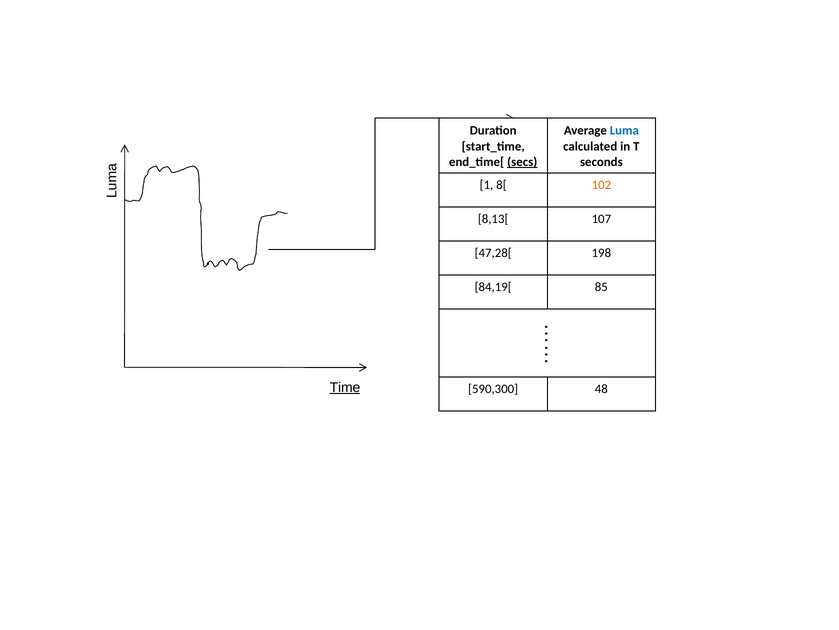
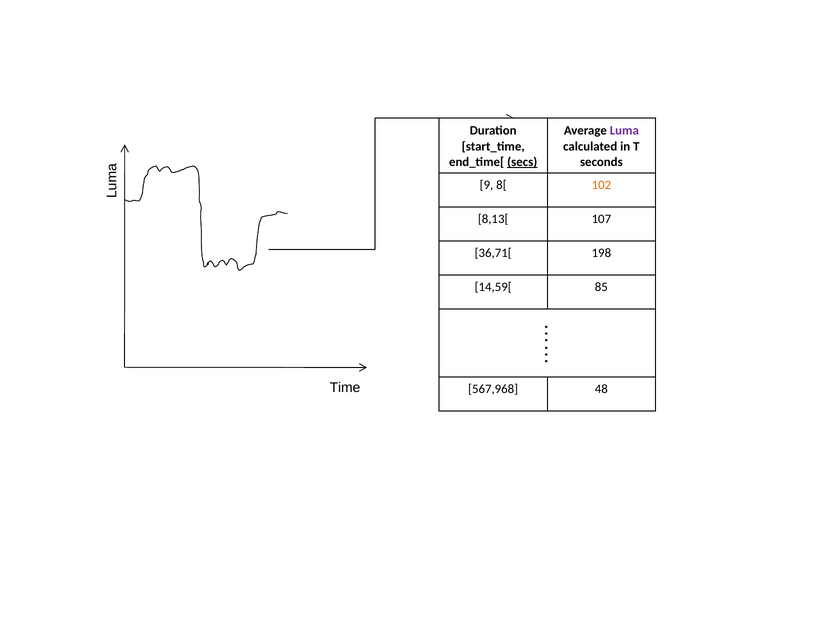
Luma colour: blue -> purple
1: 1 -> 9
47,28[: 47,28[ -> 36,71[
84,19[: 84,19[ -> 14,59[
Time underline: present -> none
590,300: 590,300 -> 567,968
